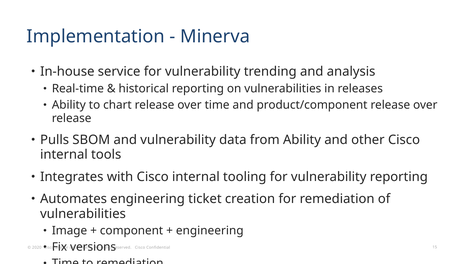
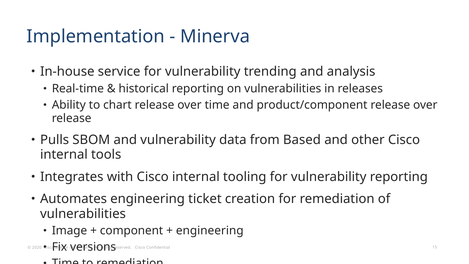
from Ability: Ability -> Based
